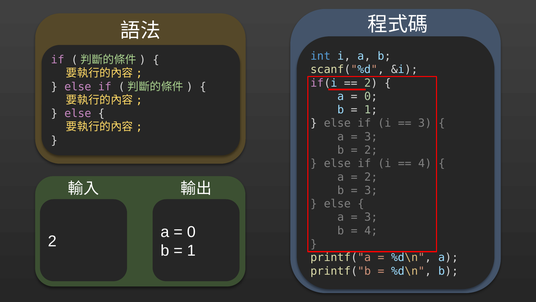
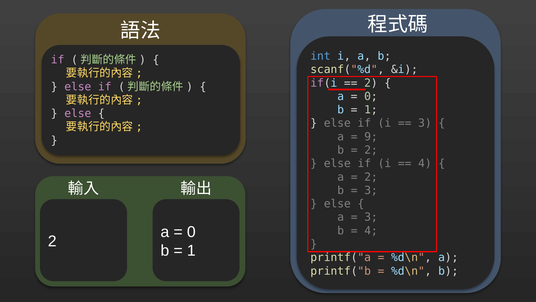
3 at (371, 136): 3 -> 9
